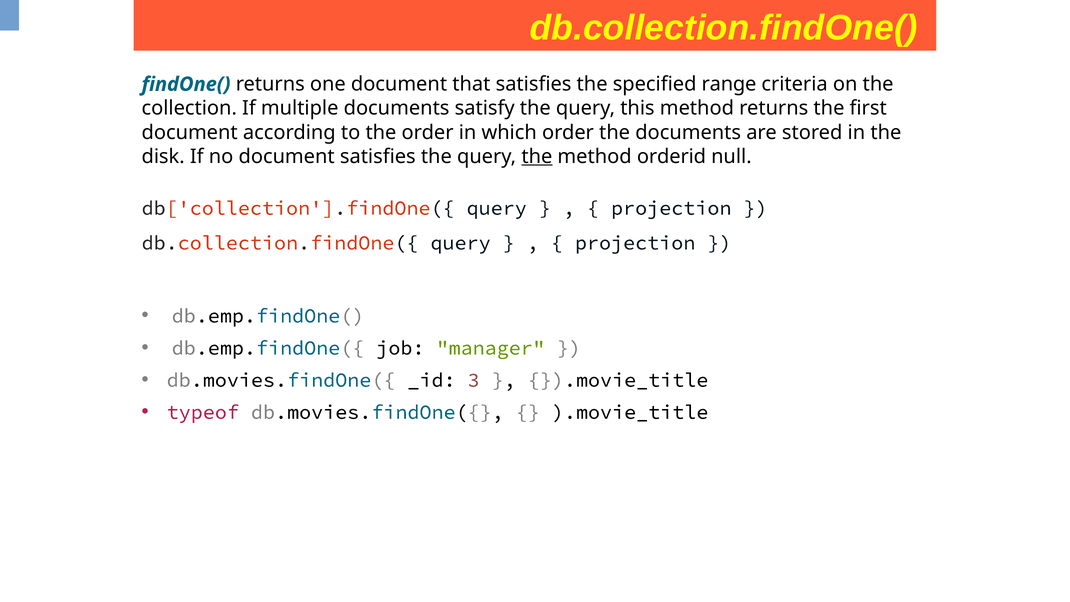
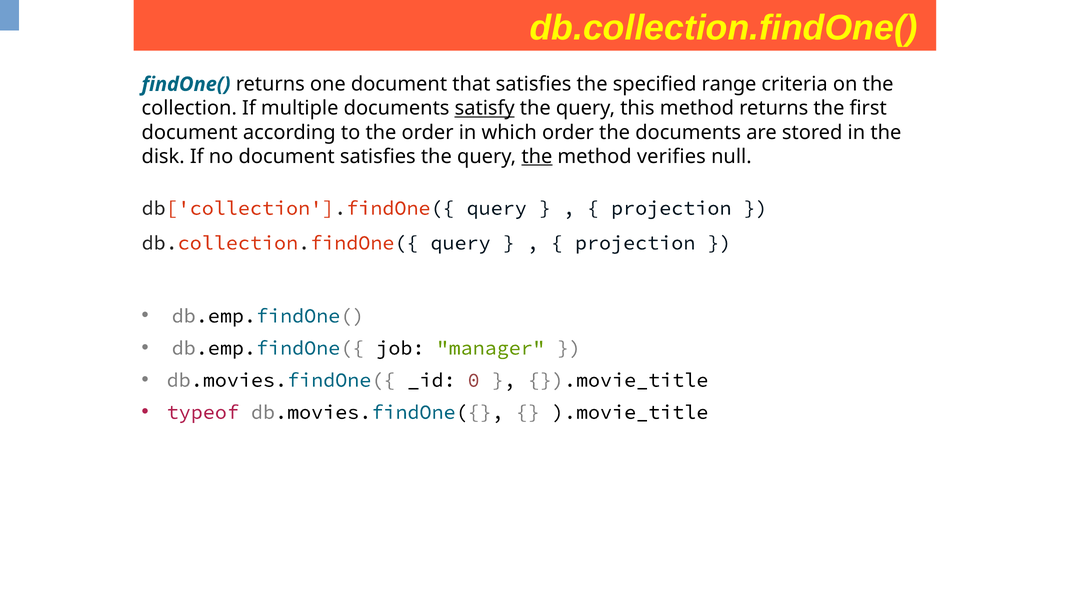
satisfy underline: none -> present
orderid: orderid -> verifies
3: 3 -> 0
